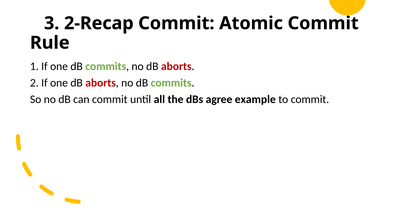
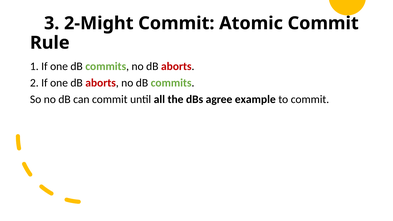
2-Recap: 2-Recap -> 2-Might
